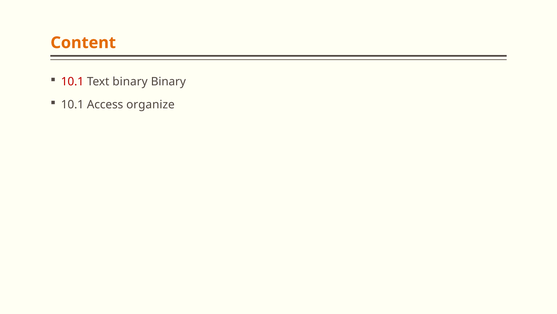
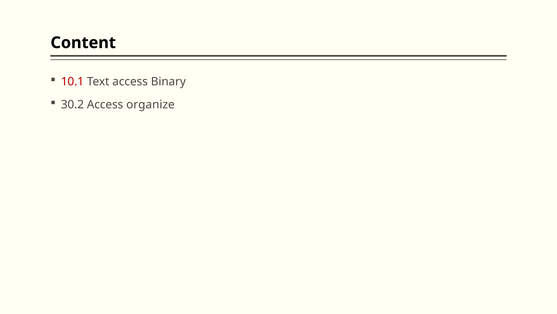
Content colour: orange -> black
Text binary: binary -> access
10.1 at (72, 104): 10.1 -> 30.2
